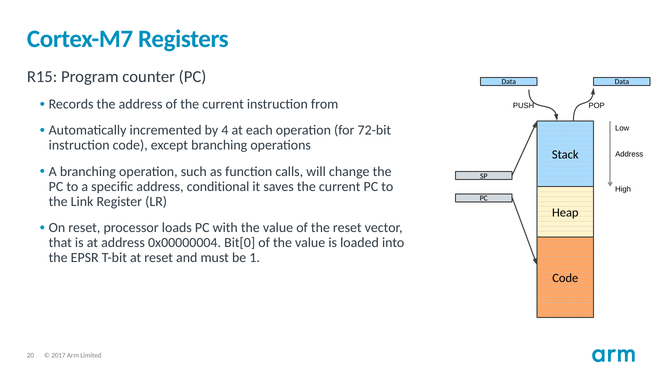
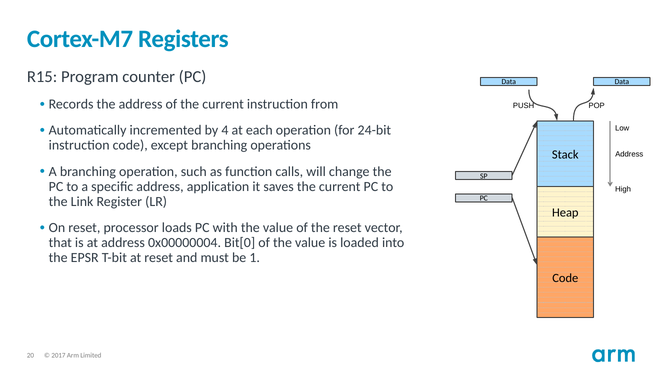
72-bit: 72-bit -> 24-bit
conditional: conditional -> application
